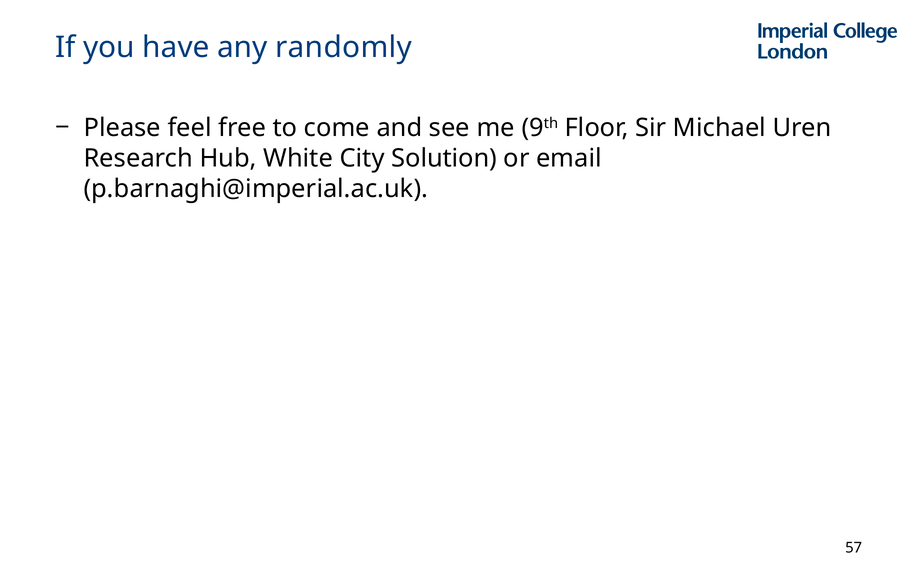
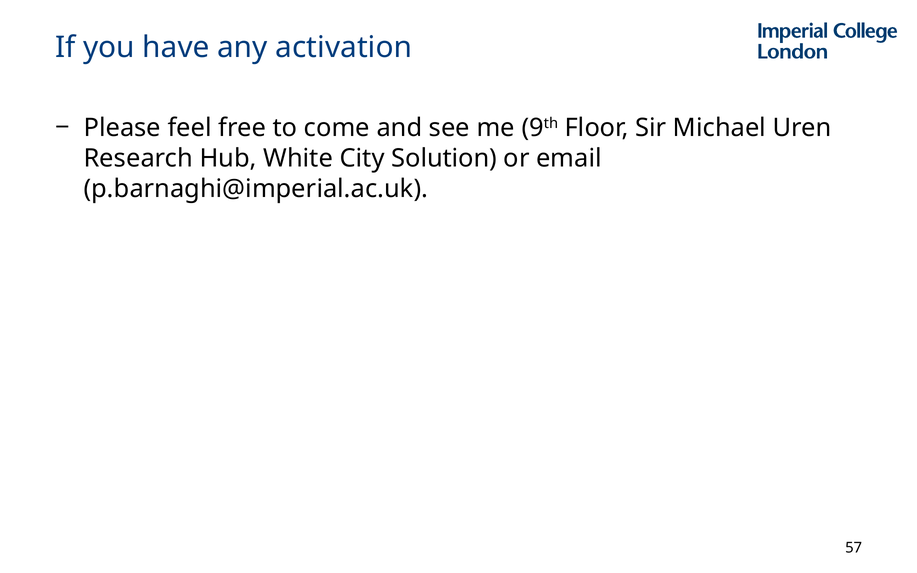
randomly: randomly -> activation
